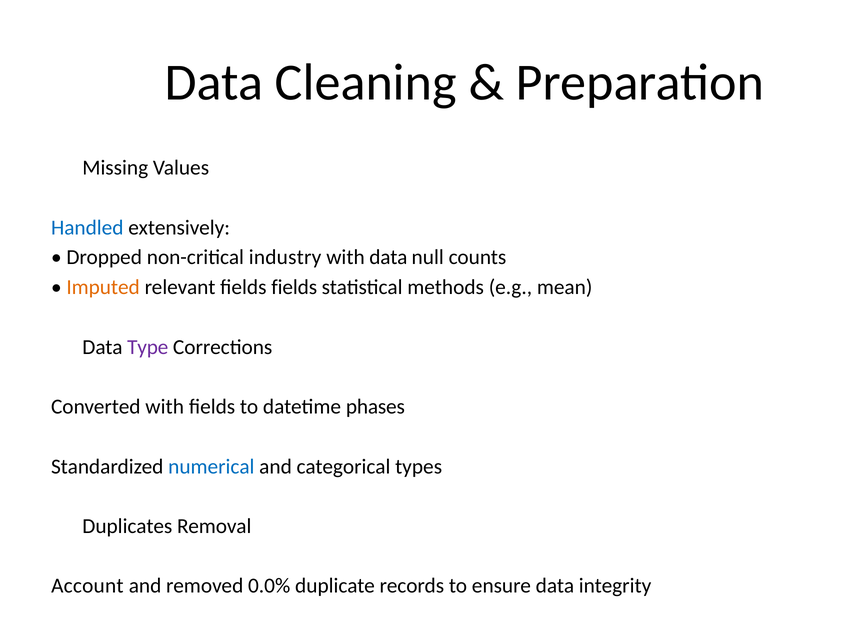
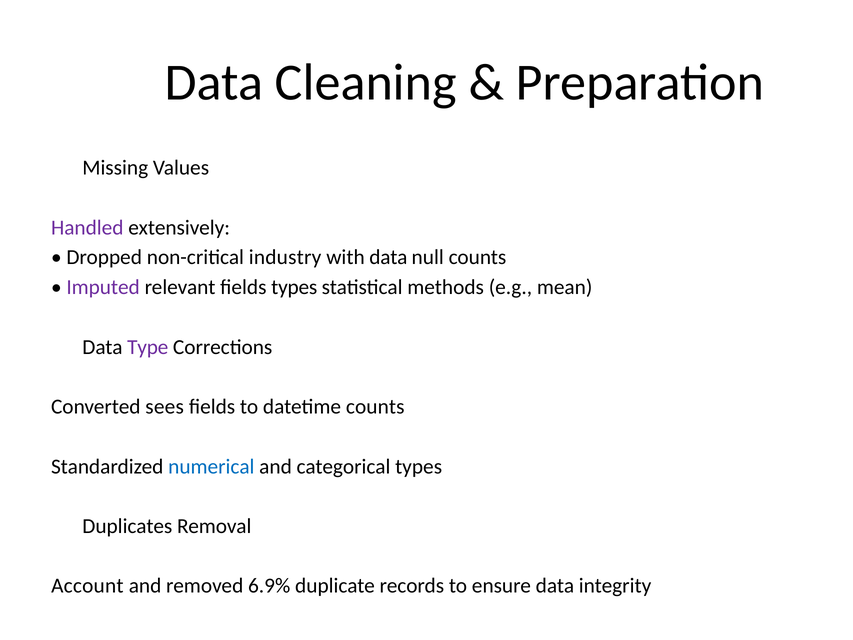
Handled colour: blue -> purple
Imputed colour: orange -> purple
fields fields: fields -> types
Converted with: with -> sees
datetime phases: phases -> counts
0.0%: 0.0% -> 6.9%
